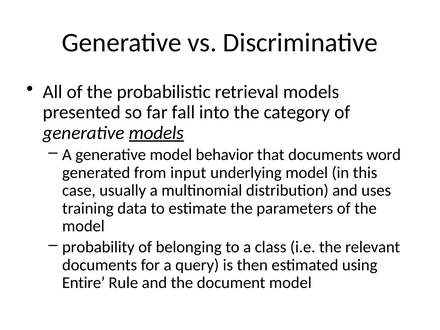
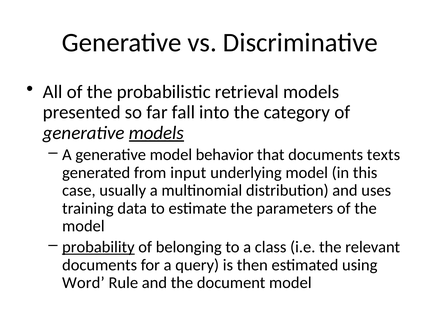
word: word -> texts
probability underline: none -> present
Entire: Entire -> Word
